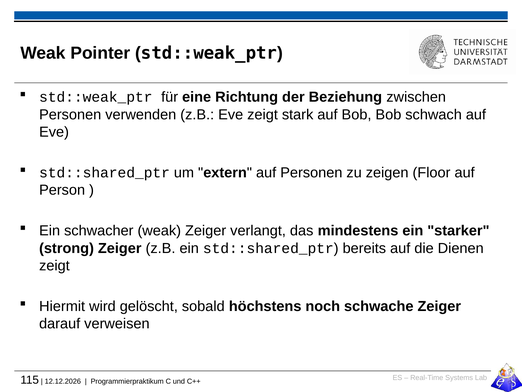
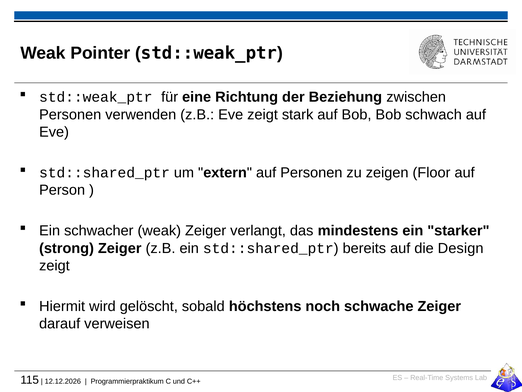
Dienen: Dienen -> Design
